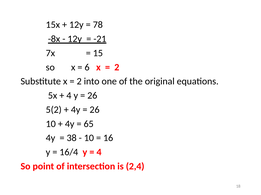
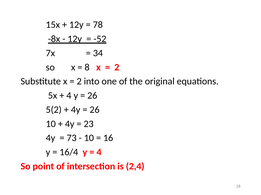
-21: -21 -> -52
15: 15 -> 34
6: 6 -> 8
65: 65 -> 23
38: 38 -> 73
